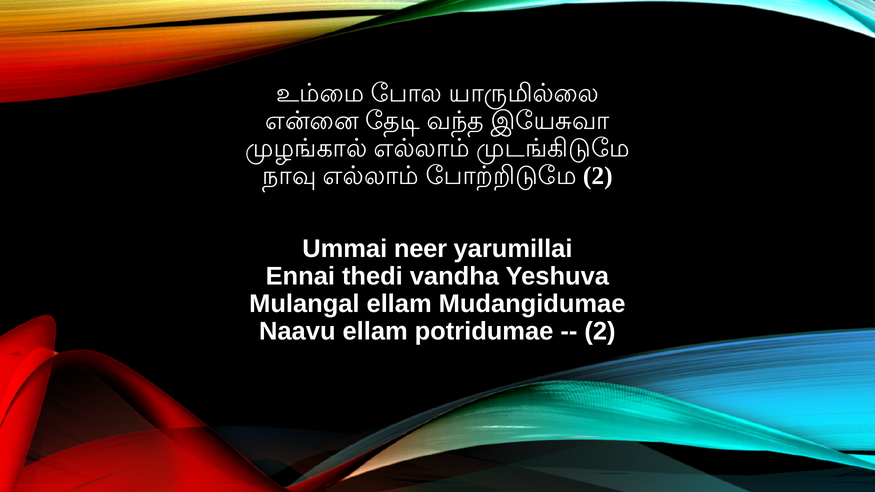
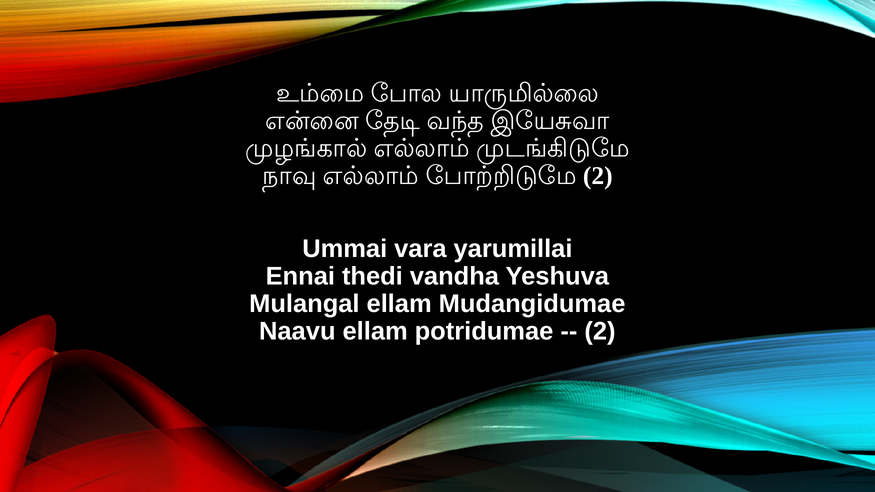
neer: neer -> vara
